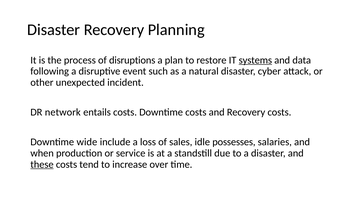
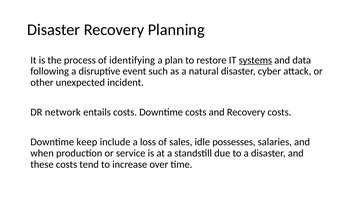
disruptions: disruptions -> identifying
wide: wide -> keep
these underline: present -> none
